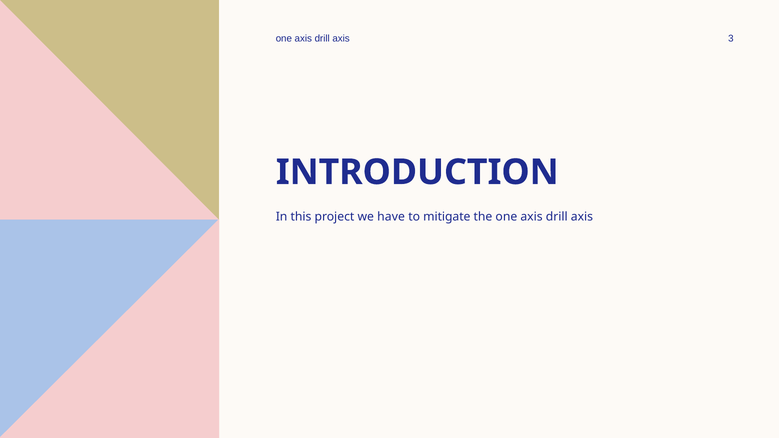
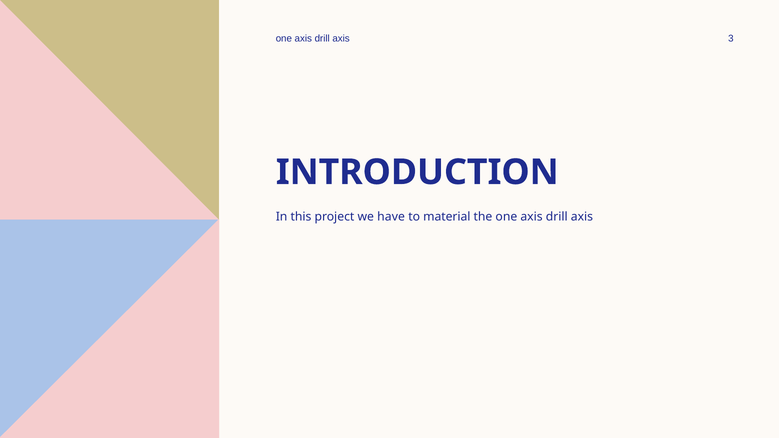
mitigate: mitigate -> material
